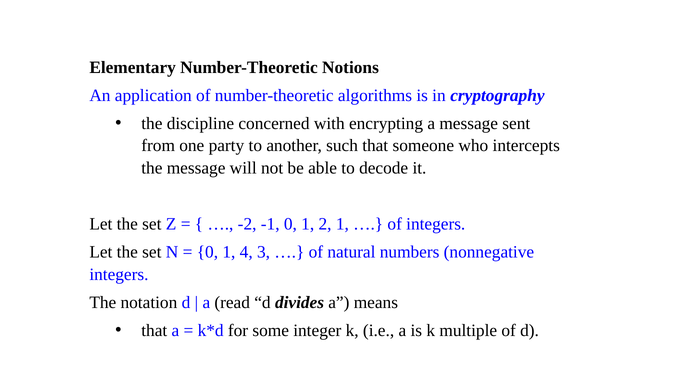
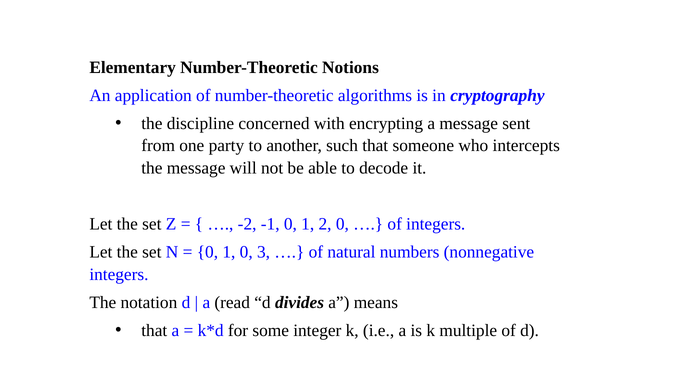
2 1: 1 -> 0
1 4: 4 -> 0
